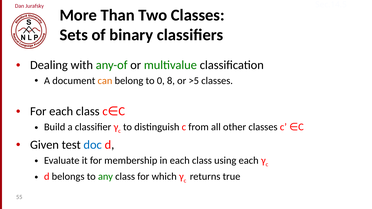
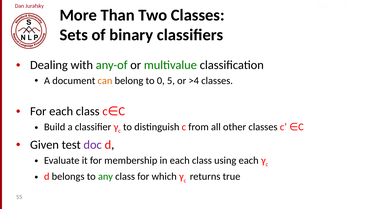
8: 8 -> 5
>5: >5 -> >4
doc colour: blue -> purple
